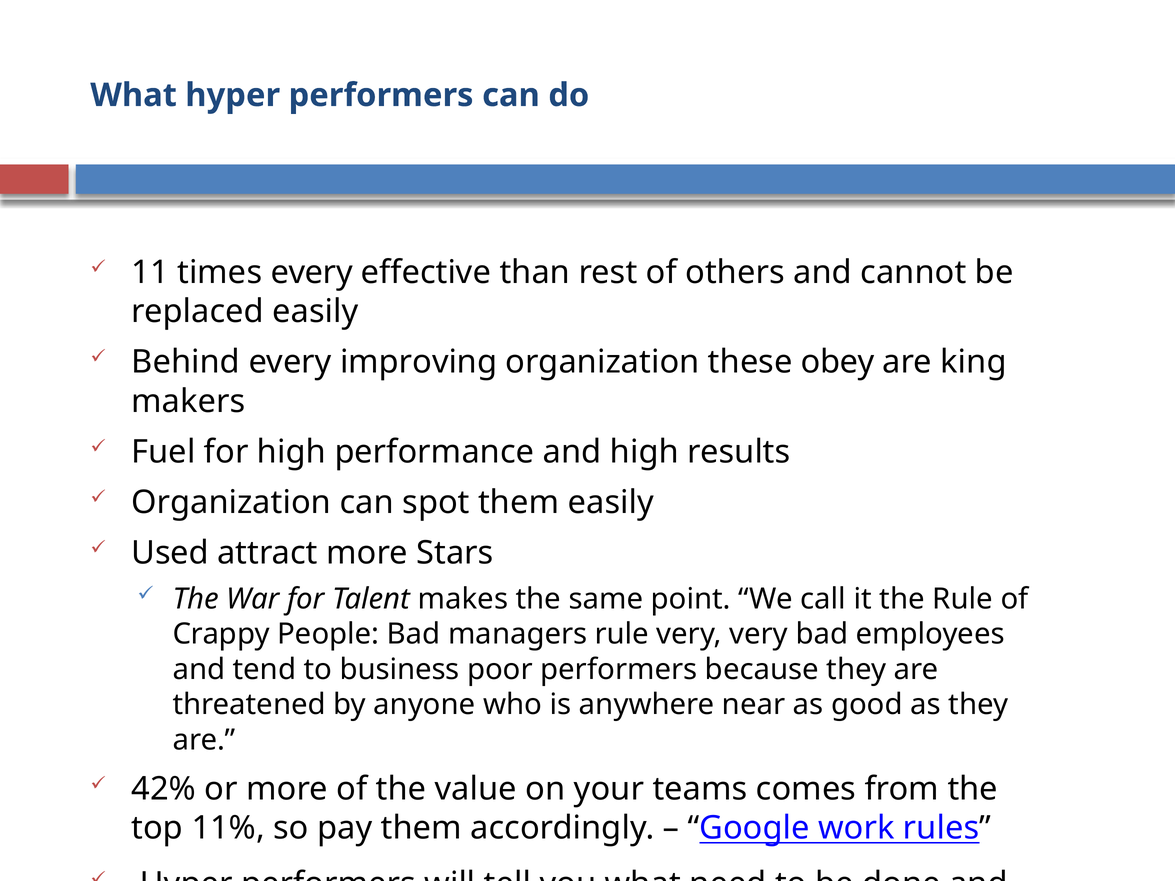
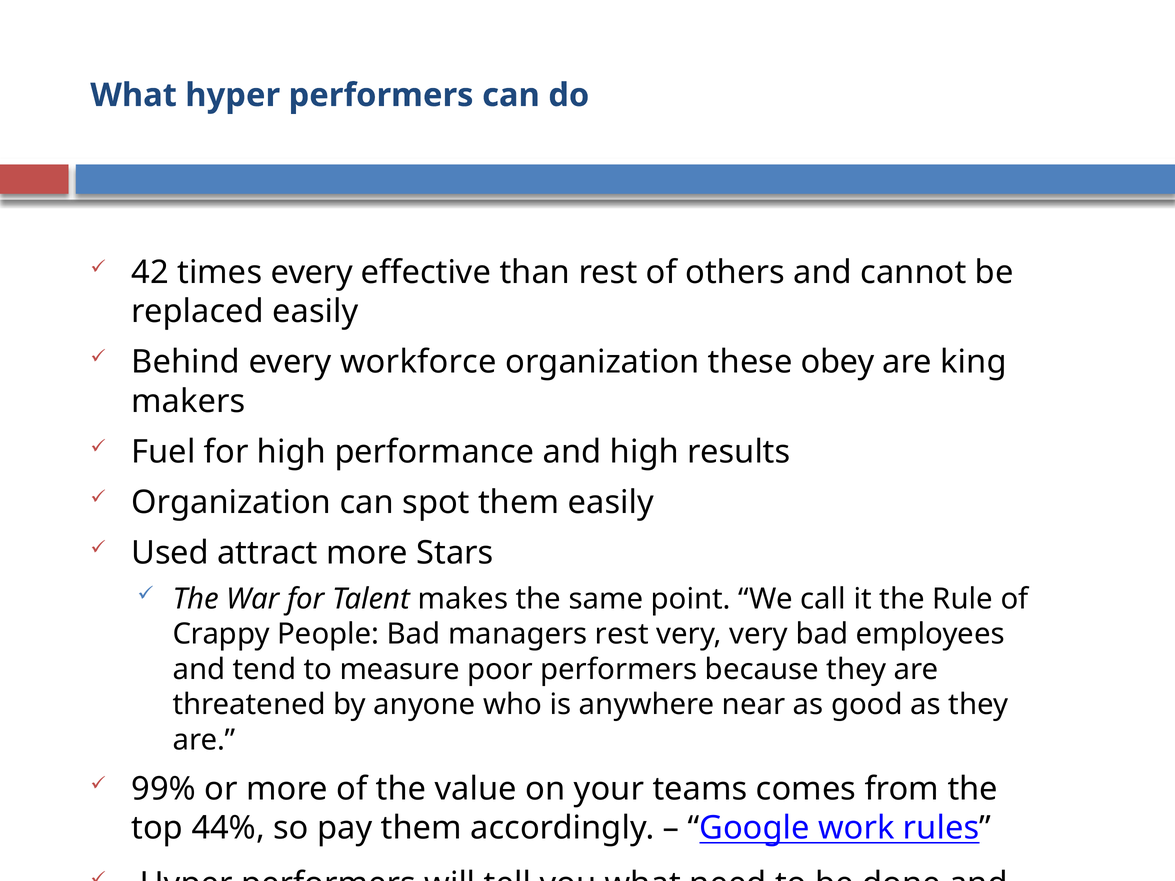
11: 11 -> 42
improving: improving -> workforce
managers rule: rule -> rest
business: business -> measure
42%: 42% -> 99%
11%: 11% -> 44%
